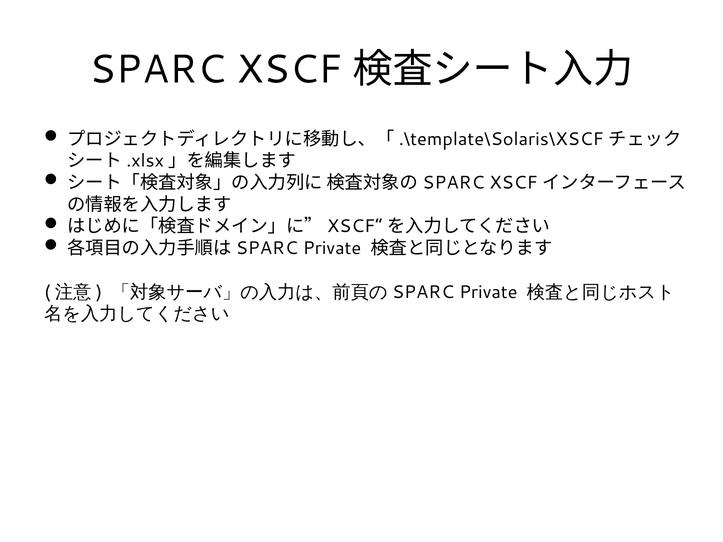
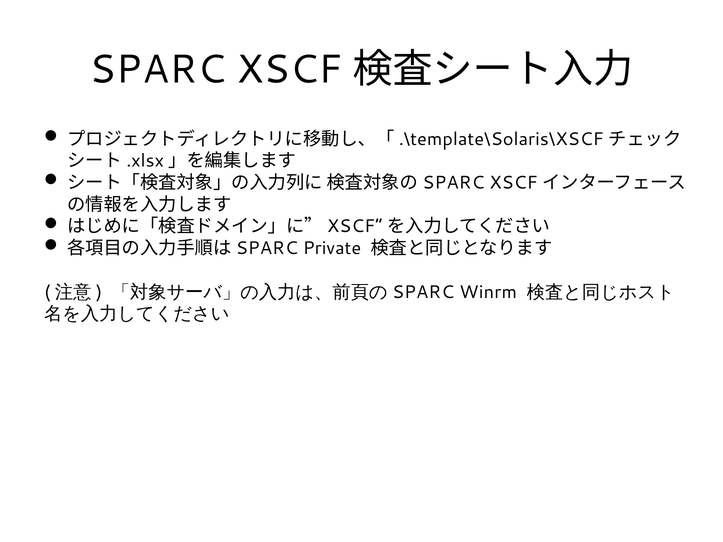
Private at (488, 292): Private -> Winrm
